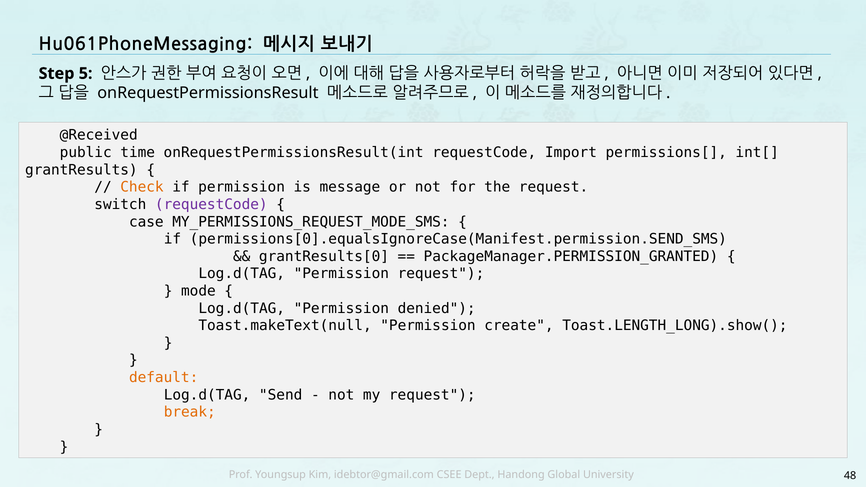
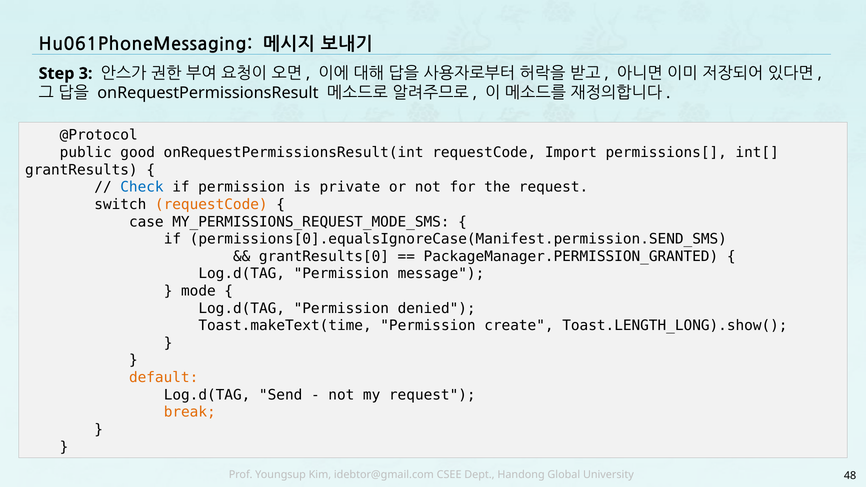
5: 5 -> 3
@Received: @Received -> @Protocol
time: time -> good
Check colour: orange -> blue
message: message -> private
requestCode at (211, 205) colour: purple -> orange
Permission request: request -> message
Toast.makeText(null: Toast.makeText(null -> Toast.makeText(time
